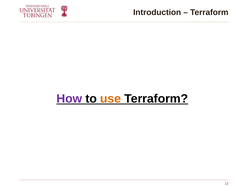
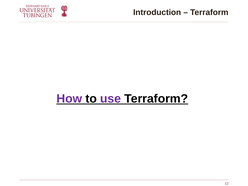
use colour: orange -> purple
